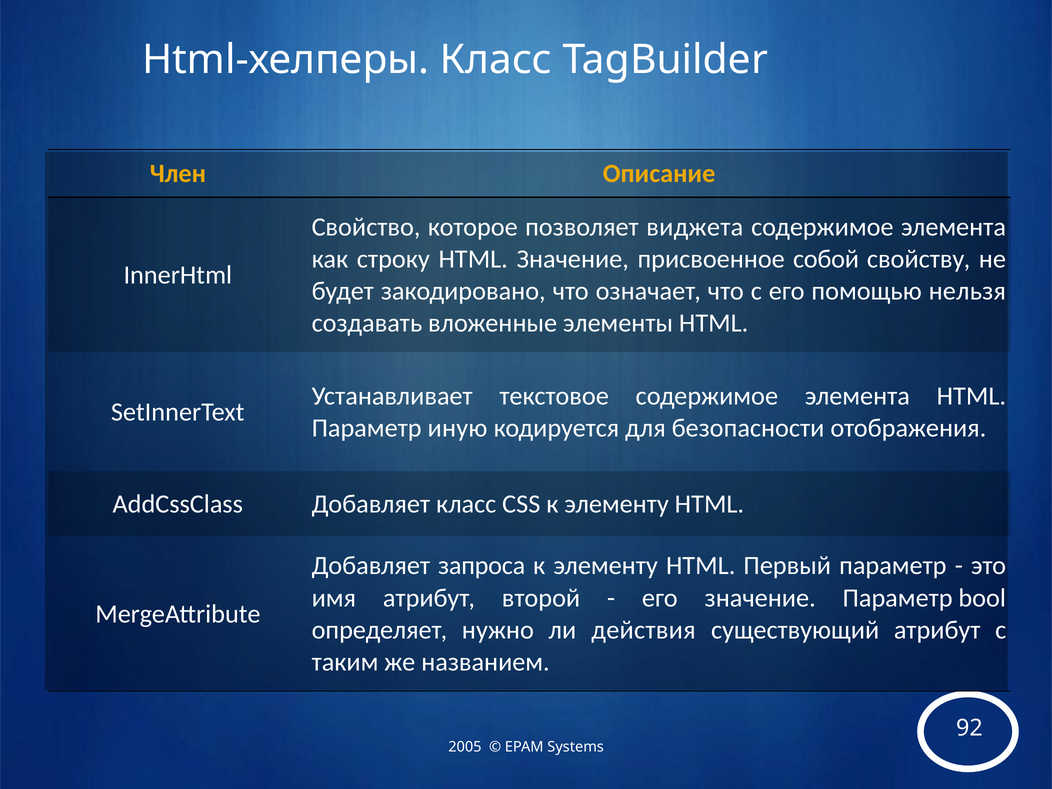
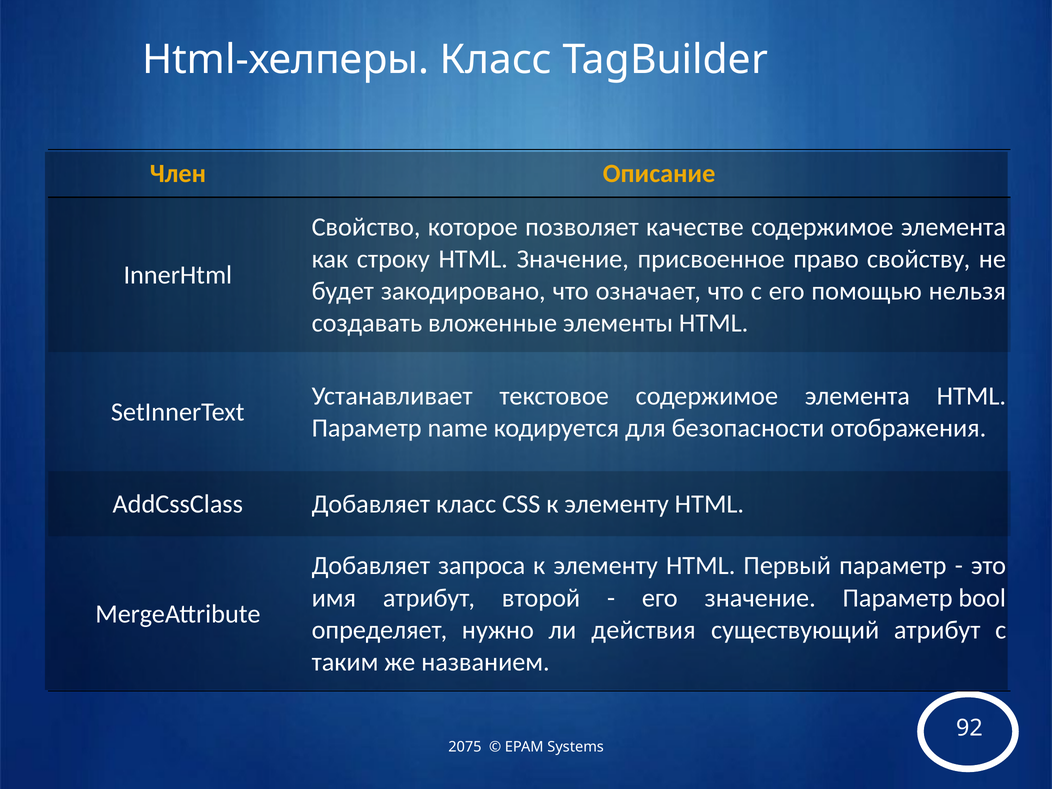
виджета: виджета -> качестве
собой: собой -> право
иную: иную -> name
2005: 2005 -> 2075
